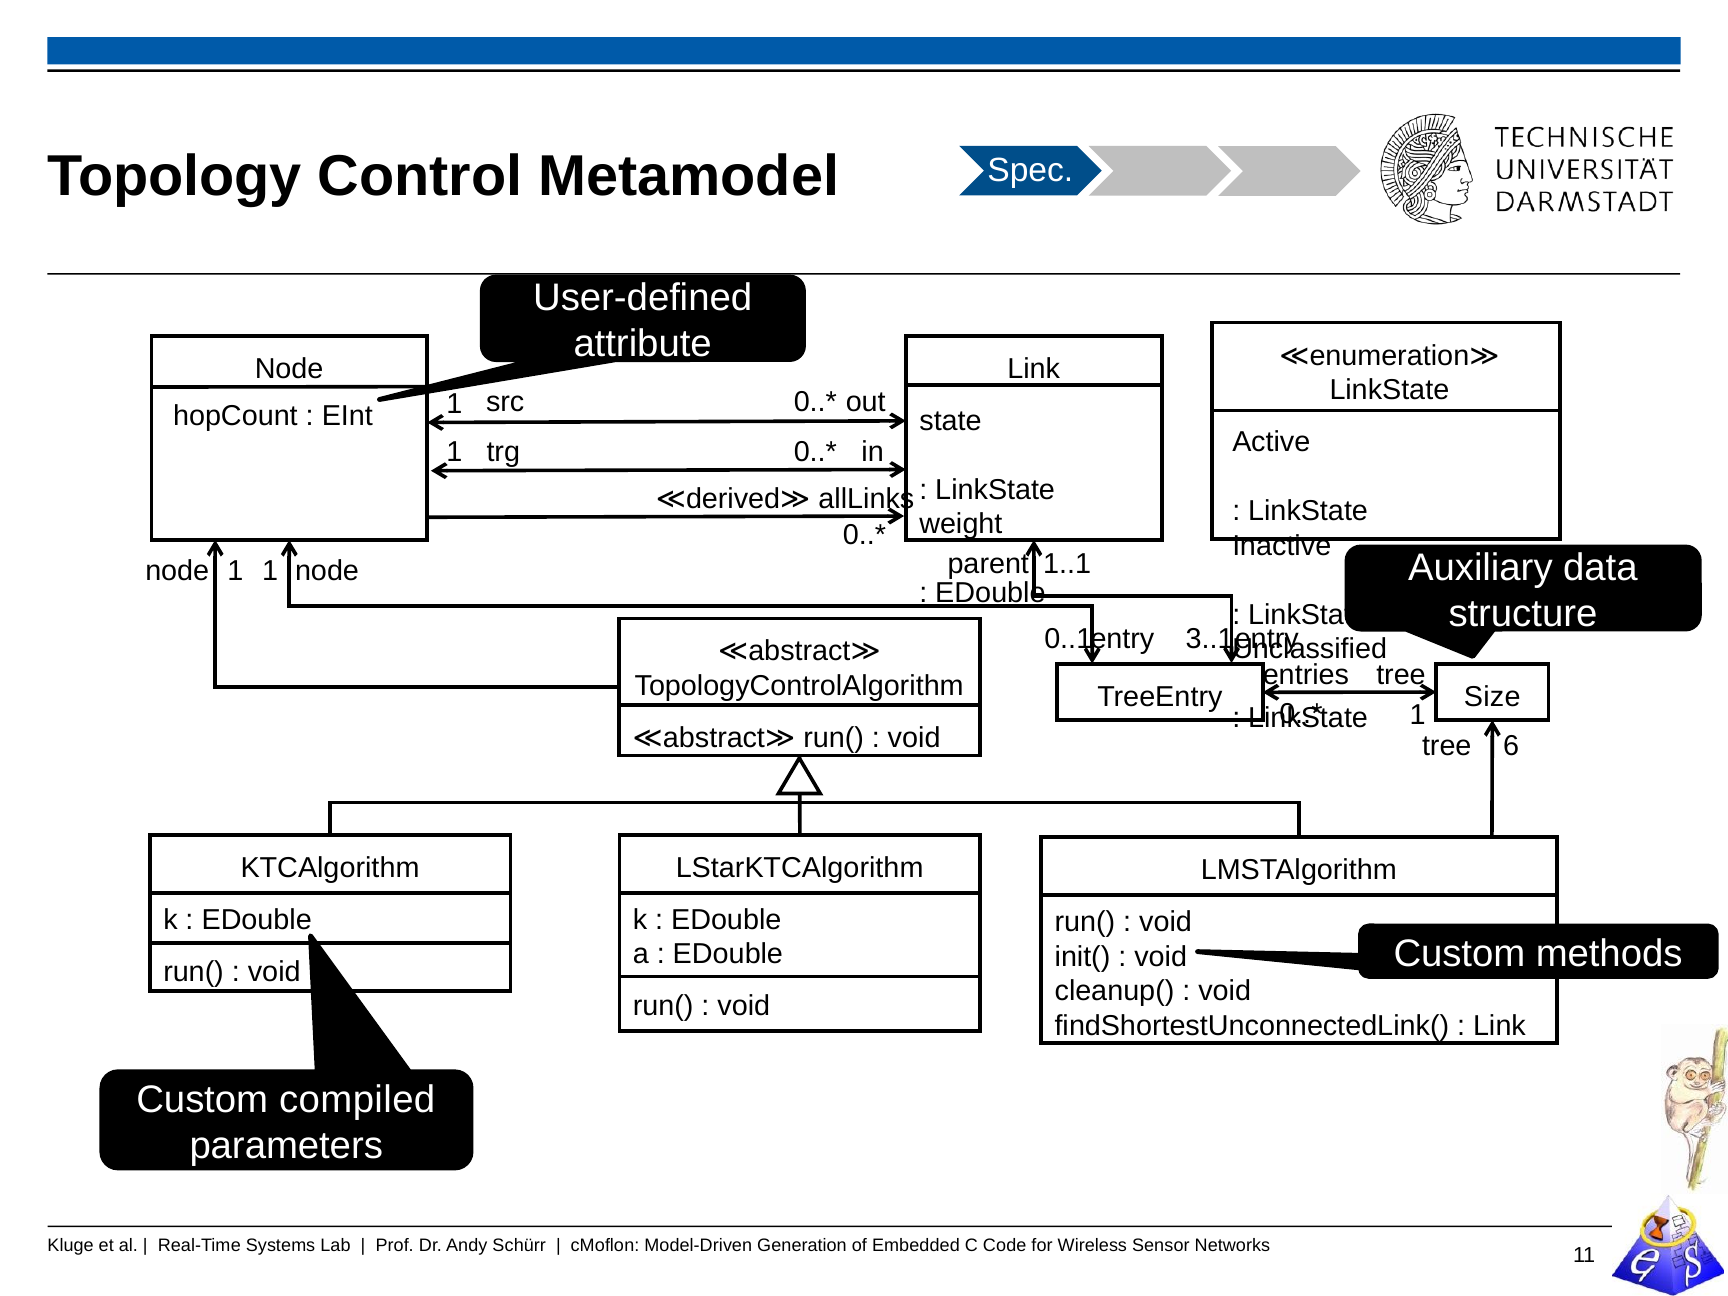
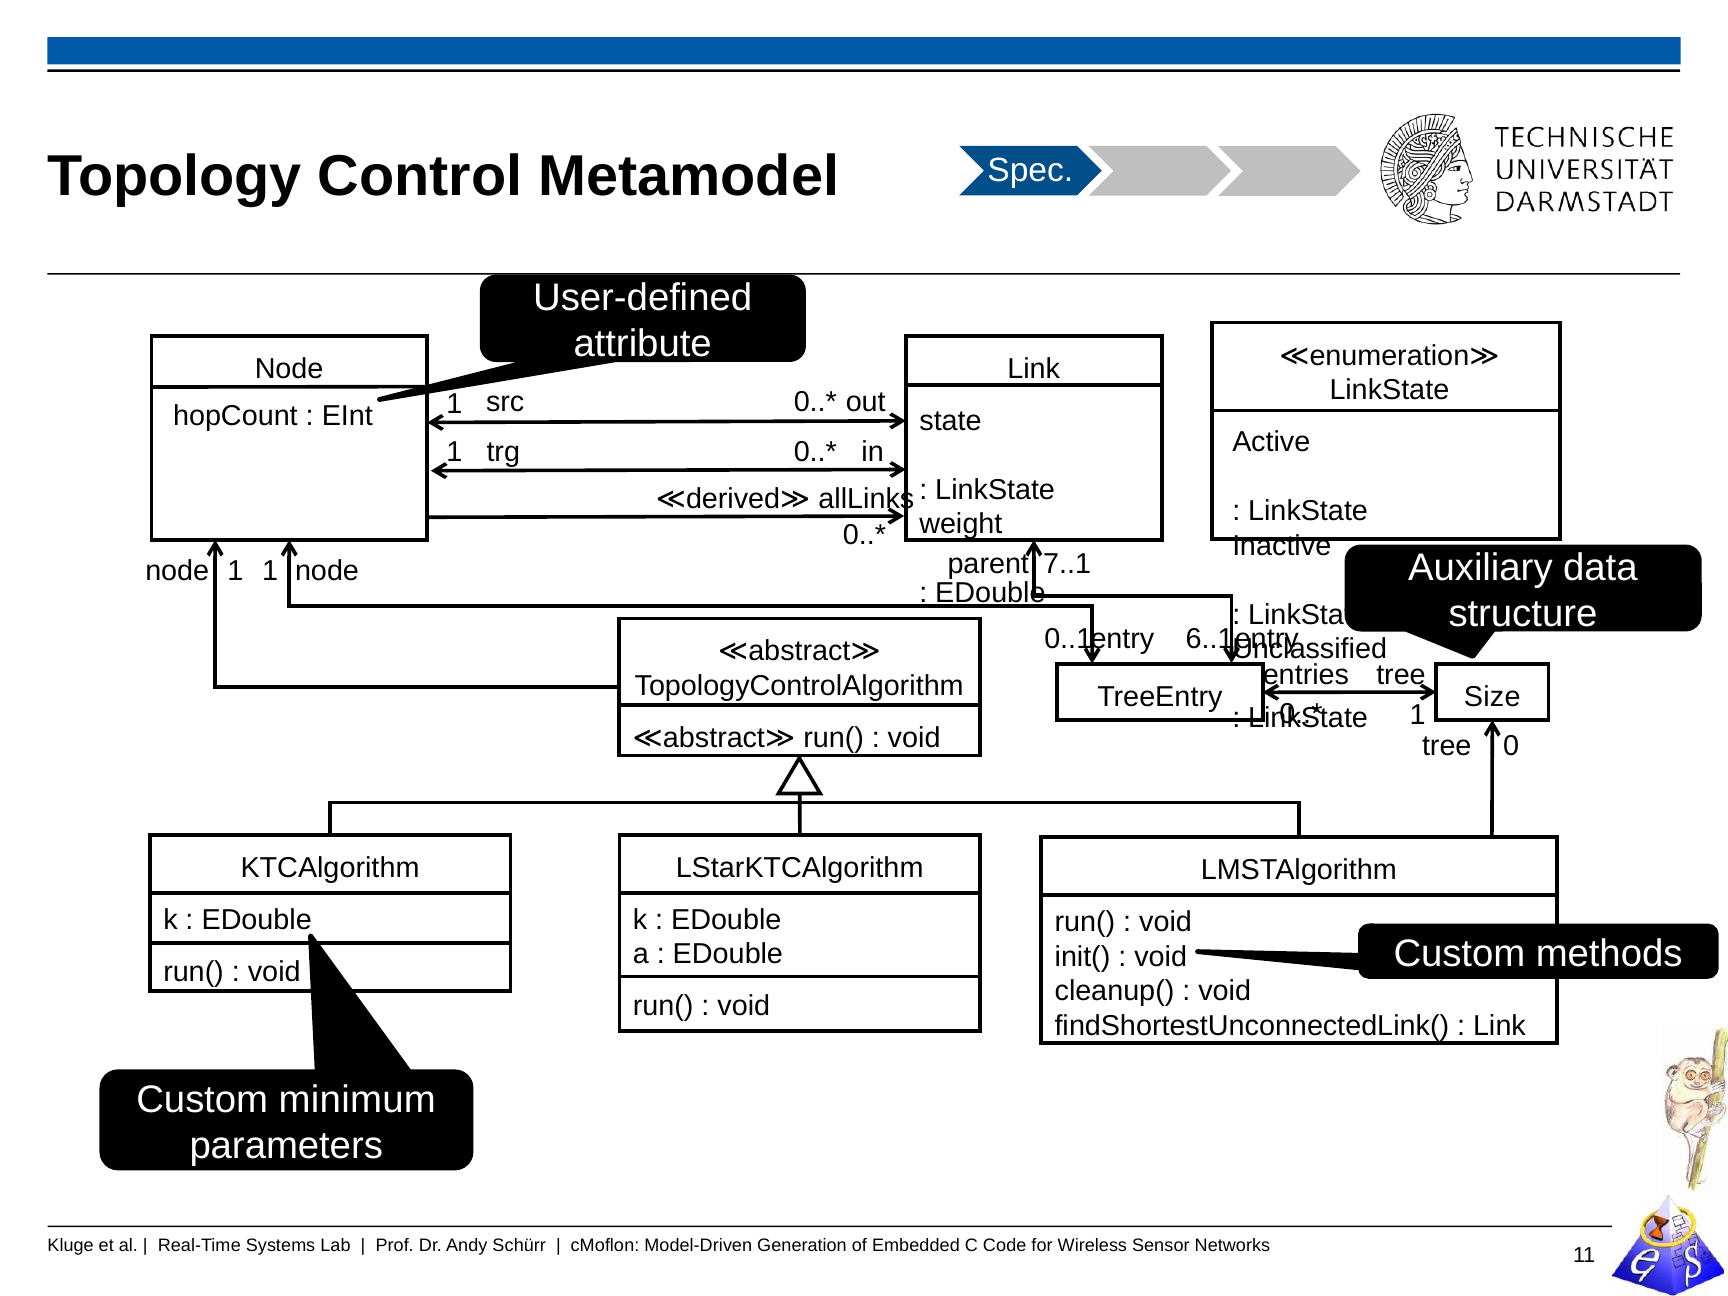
1..1: 1..1 -> 7..1
3..1: 3..1 -> 6..1
6: 6 -> 0
compiled: compiled -> minimum
